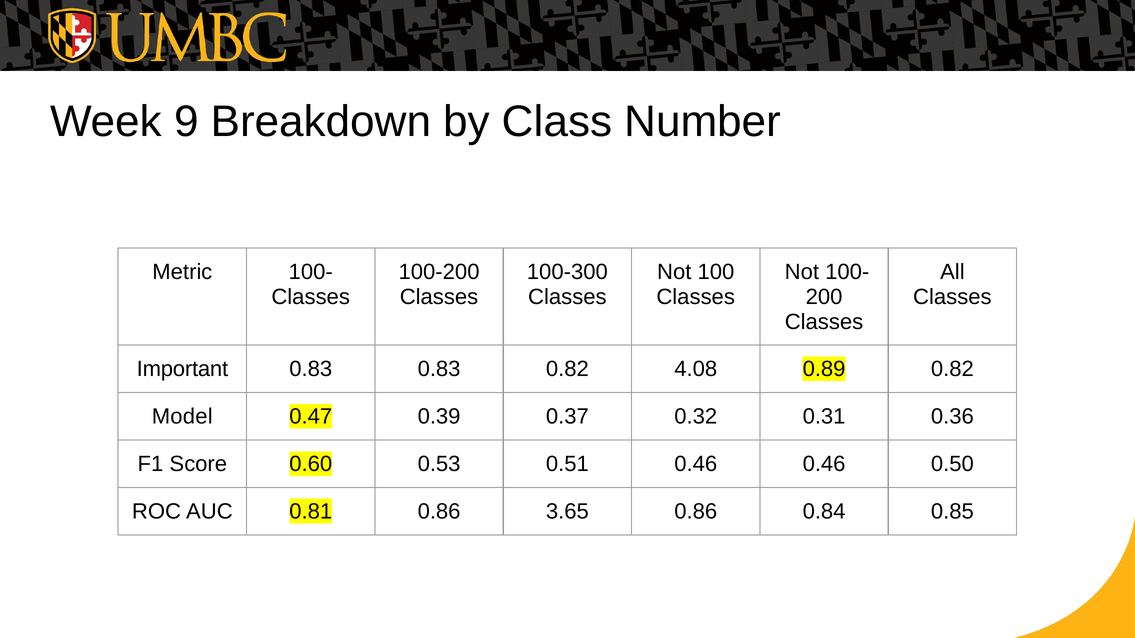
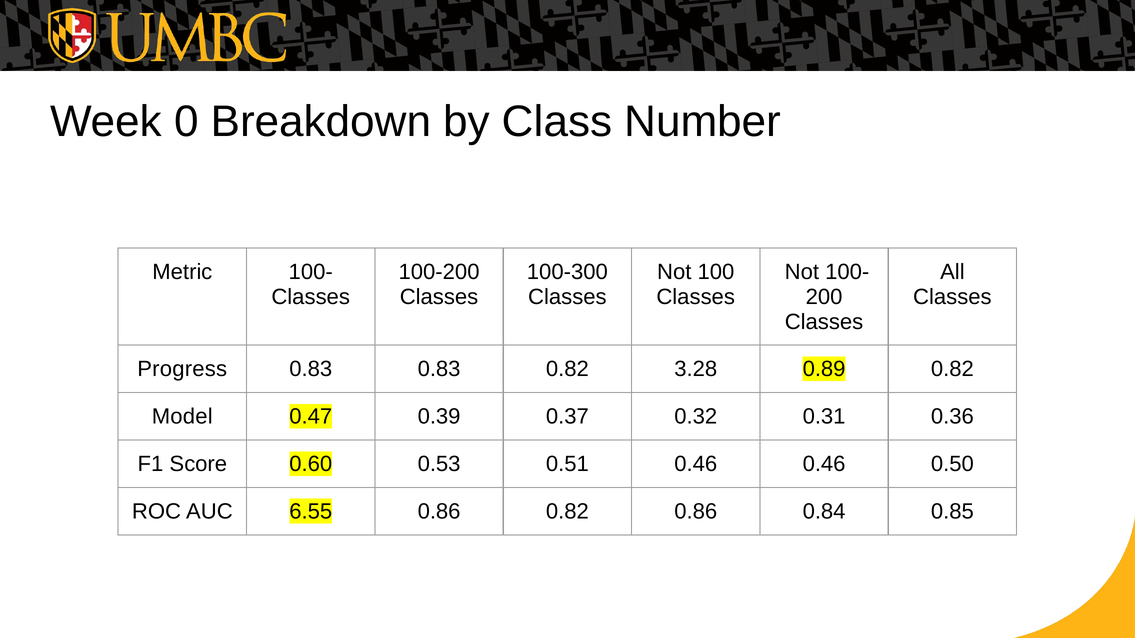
9: 9 -> 0
Important: Important -> Progress
4.08: 4.08 -> 3.28
0.81: 0.81 -> 6.55
0.86 3.65: 3.65 -> 0.82
